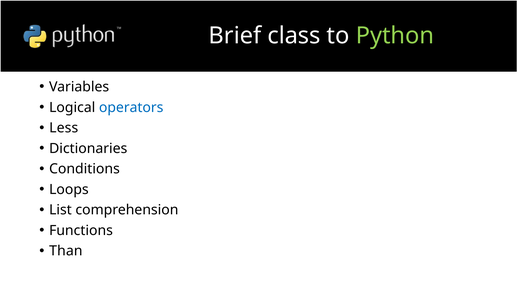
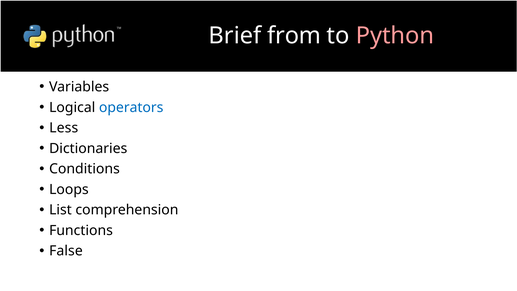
class: class -> from
Python colour: light green -> pink
Than: Than -> False
